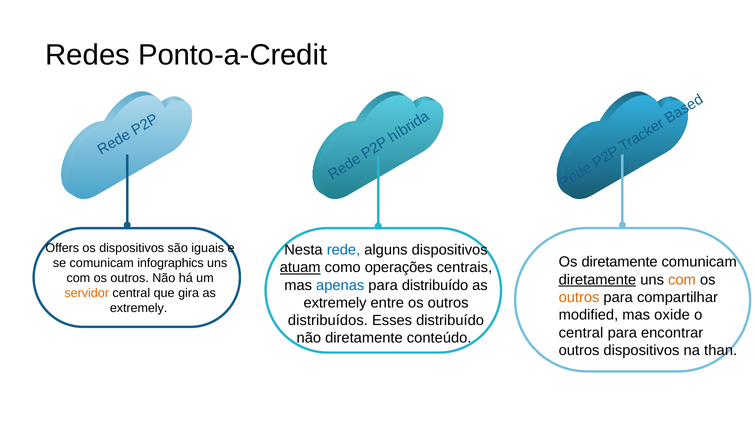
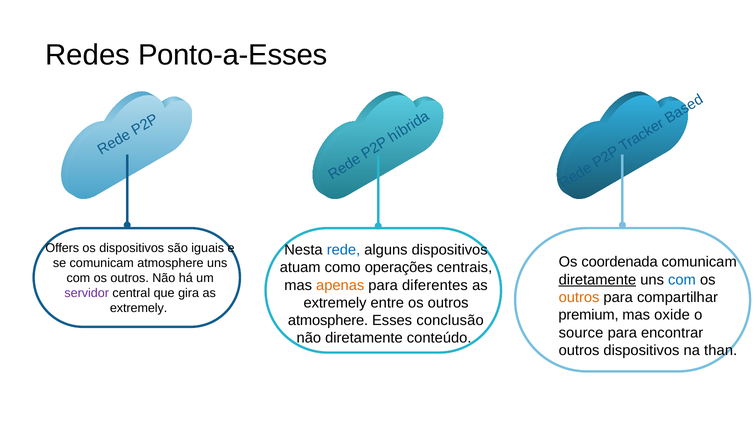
Ponto-a-Credit: Ponto-a-Credit -> Ponto-a-Esses
Os diretamente: diretamente -> coordenada
comunicam infographics: infographics -> atmosphere
atuam underline: present -> none
com at (682, 280) colour: orange -> blue
apenas colour: blue -> orange
para distribuído: distribuído -> diferentes
servidor colour: orange -> purple
modified: modified -> premium
distribuídos at (328, 320): distribuídos -> atmosphere
Esses distribuído: distribuído -> conclusão
central at (581, 332): central -> source
